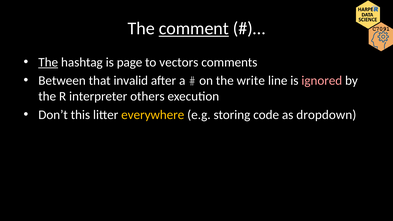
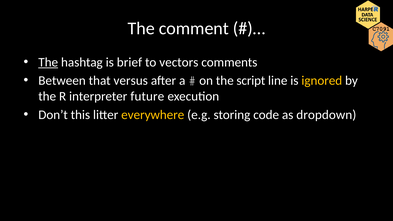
comment underline: present -> none
page: page -> brief
invalid: invalid -> versus
write: write -> script
ignored colour: pink -> yellow
others: others -> future
